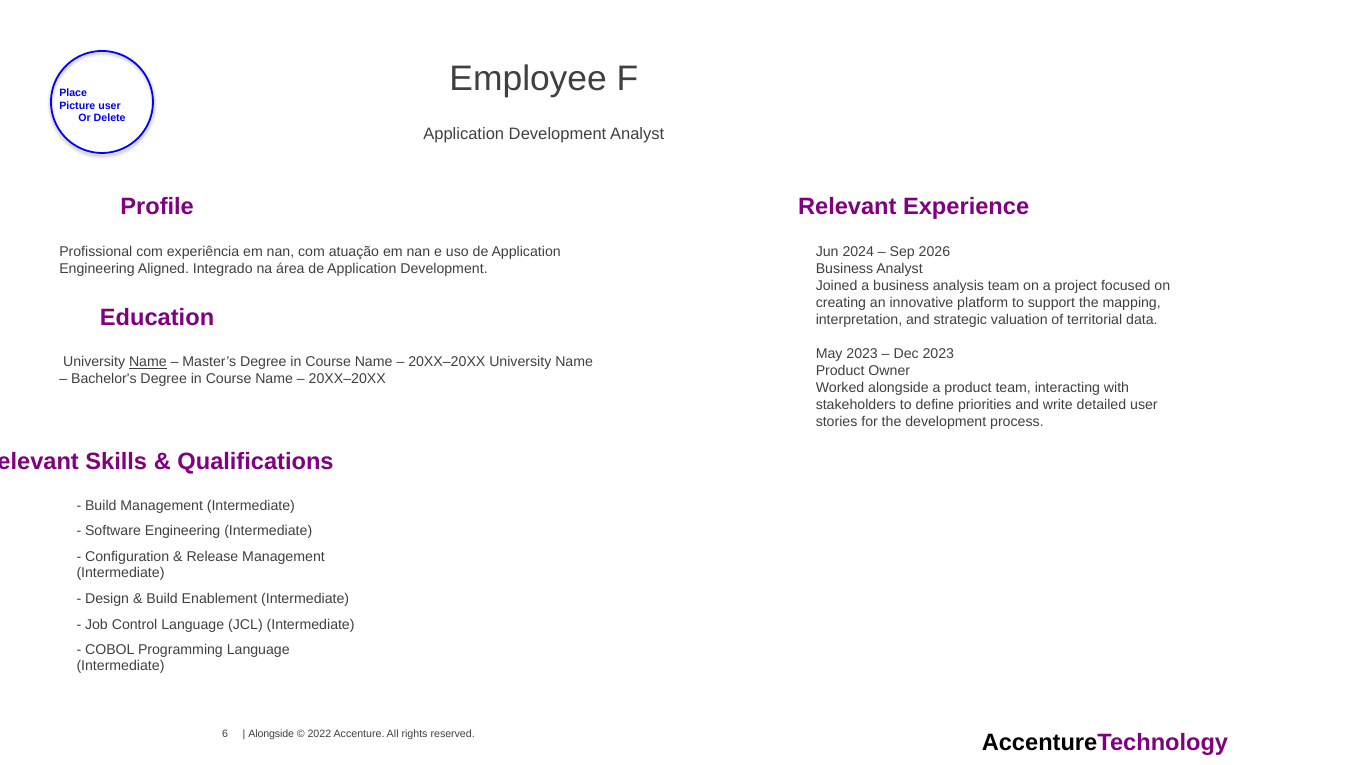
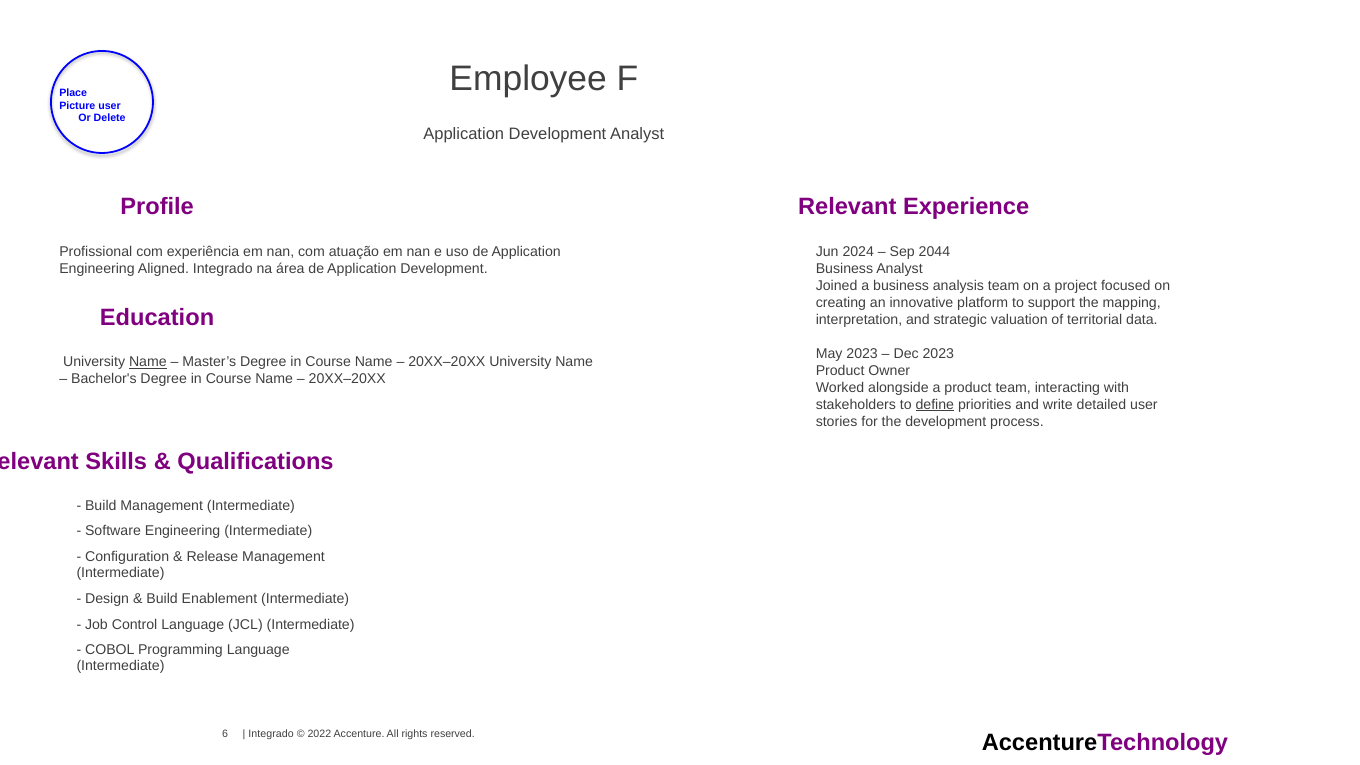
2026: 2026 -> 2044
define underline: none -> present
Alongside at (271, 734): Alongside -> Integrado
